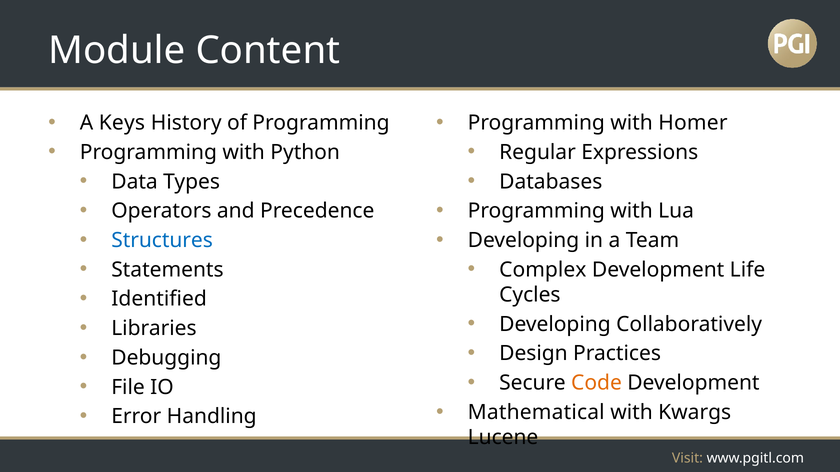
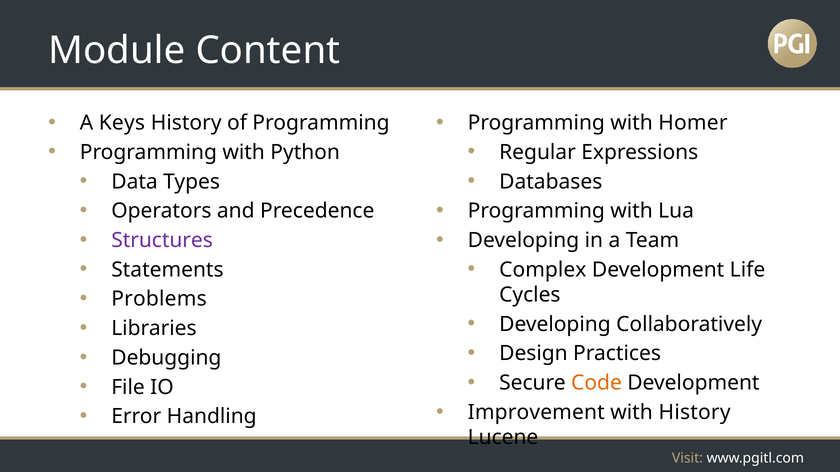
Structures colour: blue -> purple
Identified: Identified -> Problems
Mathematical: Mathematical -> Improvement
with Kwargs: Kwargs -> History
